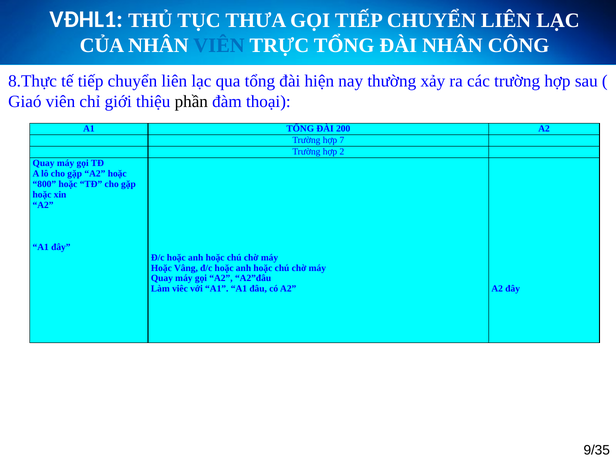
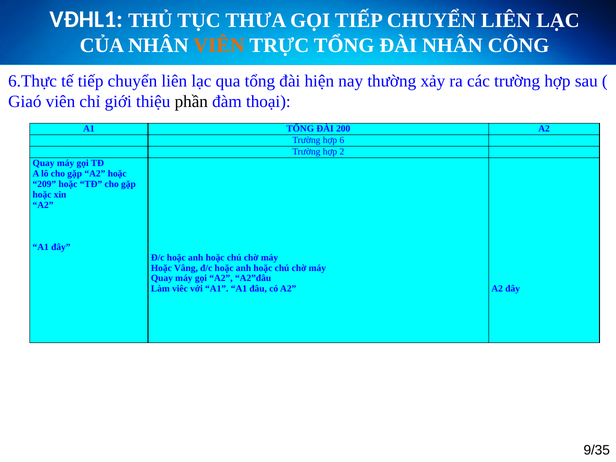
VIÊN at (219, 46) colour: blue -> orange
8.Thực: 8.Thực -> 6.Thực
7: 7 -> 6
800: 800 -> 209
